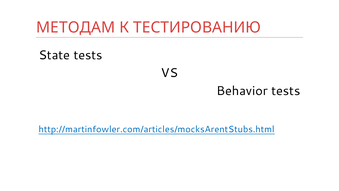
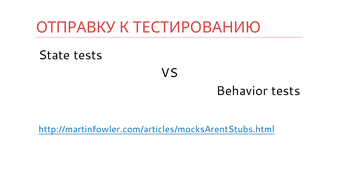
МЕТОДАМ: МЕТОДАМ -> ОТПРАВКУ
